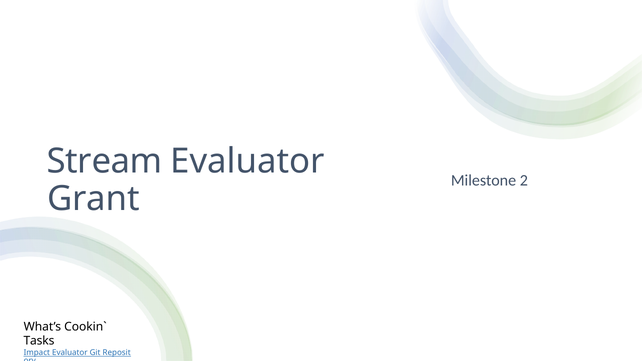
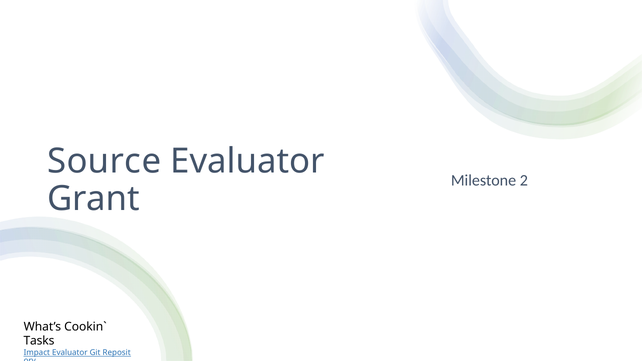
Stream: Stream -> Source
